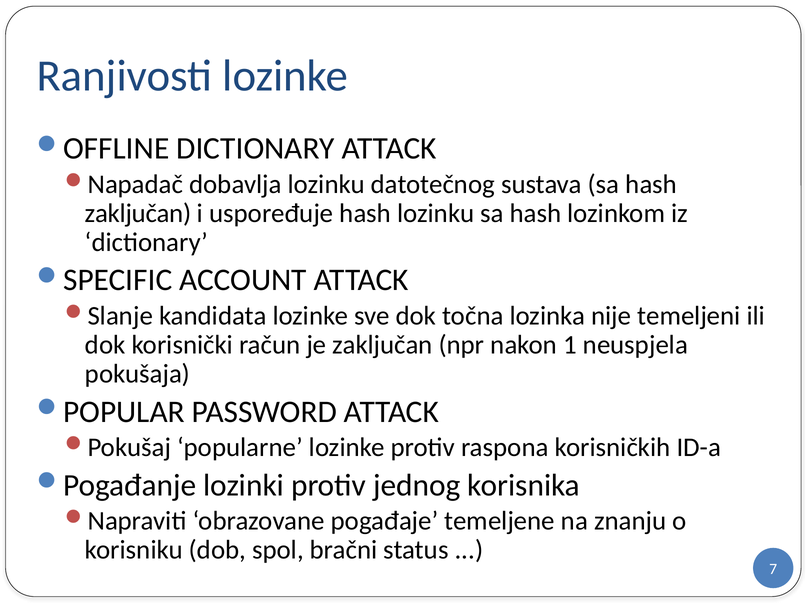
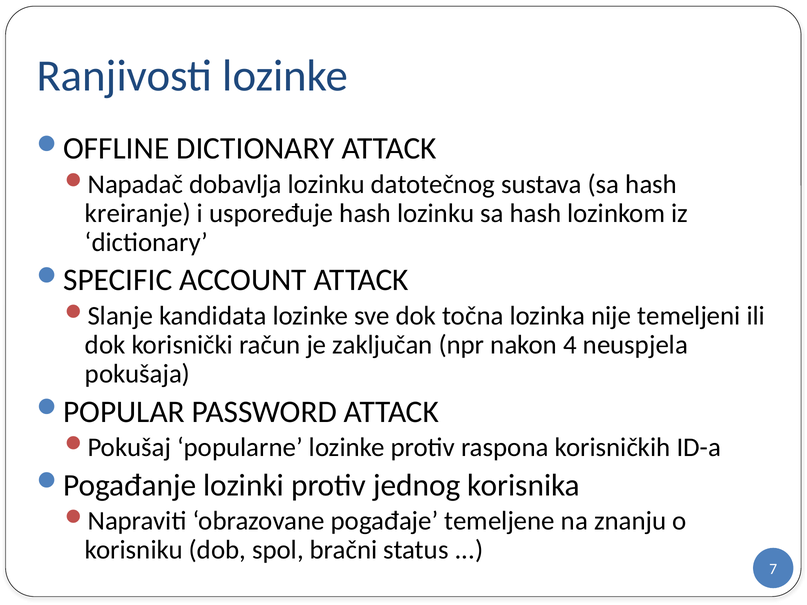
zaključan at (138, 213): zaključan -> kreiranje
1: 1 -> 4
